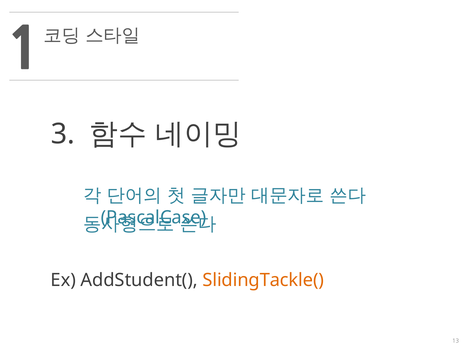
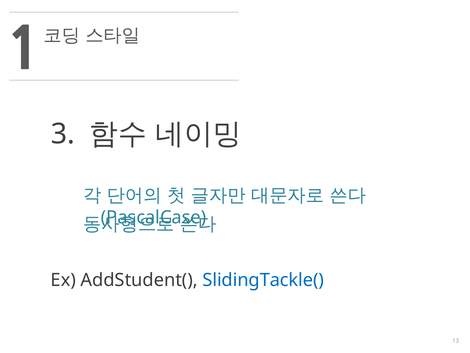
SlidingTackle( colour: orange -> blue
